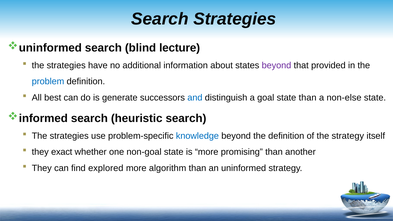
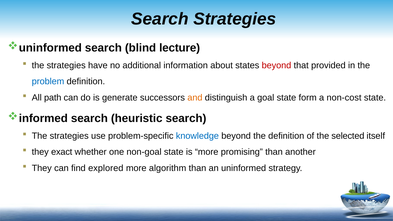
beyond at (276, 65) colour: purple -> red
best: best -> path
and colour: blue -> orange
state than: than -> form
non-else: non-else -> non-cost
the strategy: strategy -> selected
